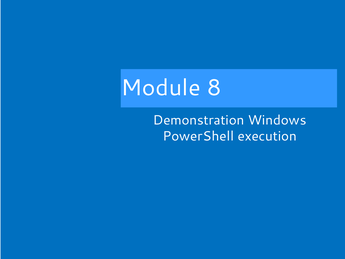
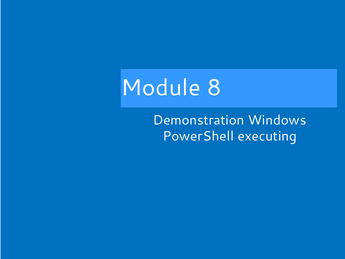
execution: execution -> executing
